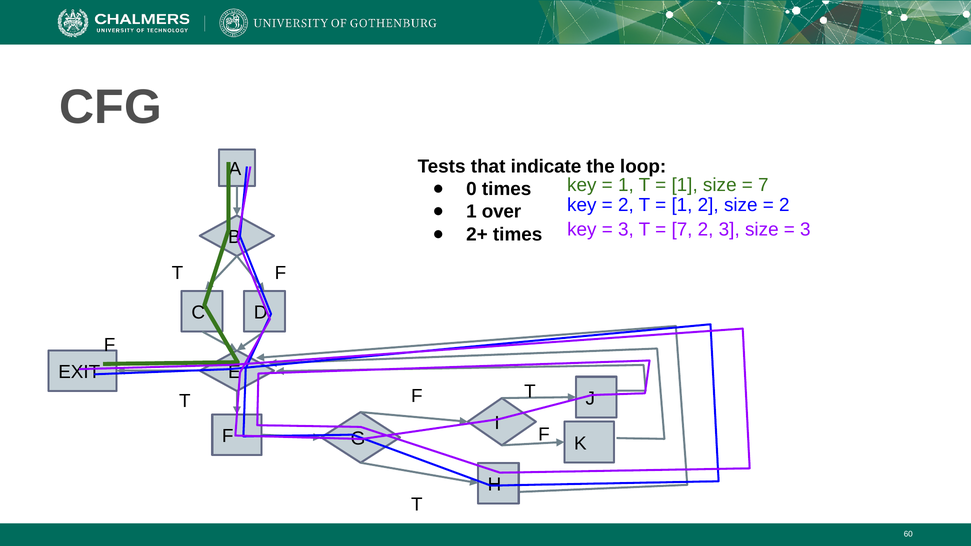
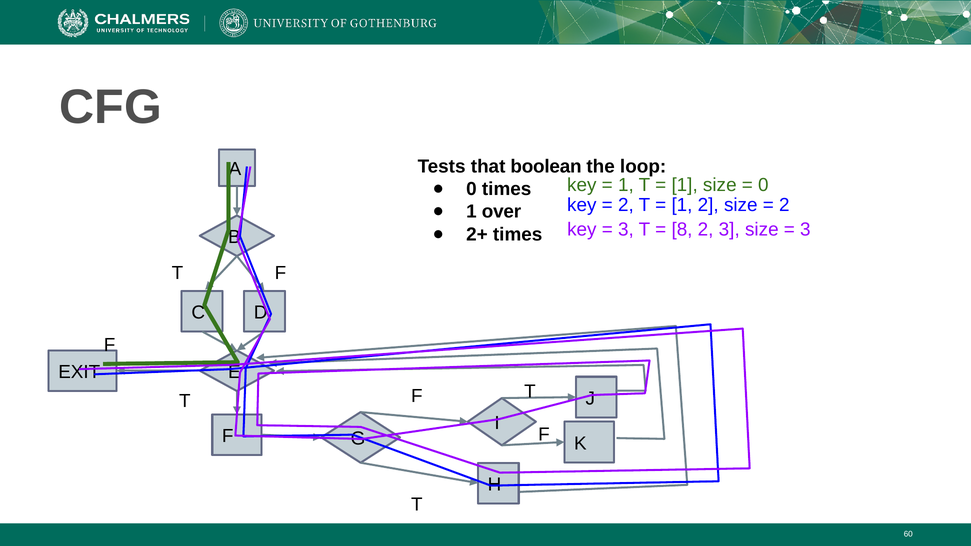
indicate: indicate -> boolean
7 at (763, 185): 7 -> 0
7 at (682, 229): 7 -> 8
